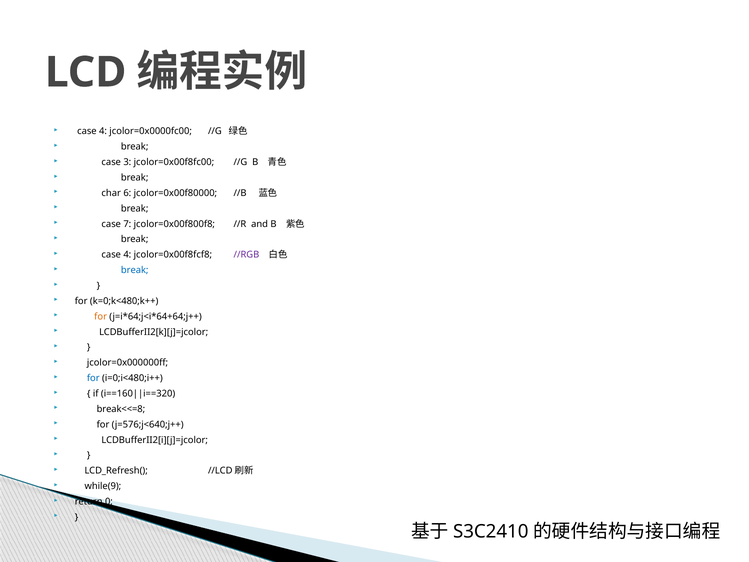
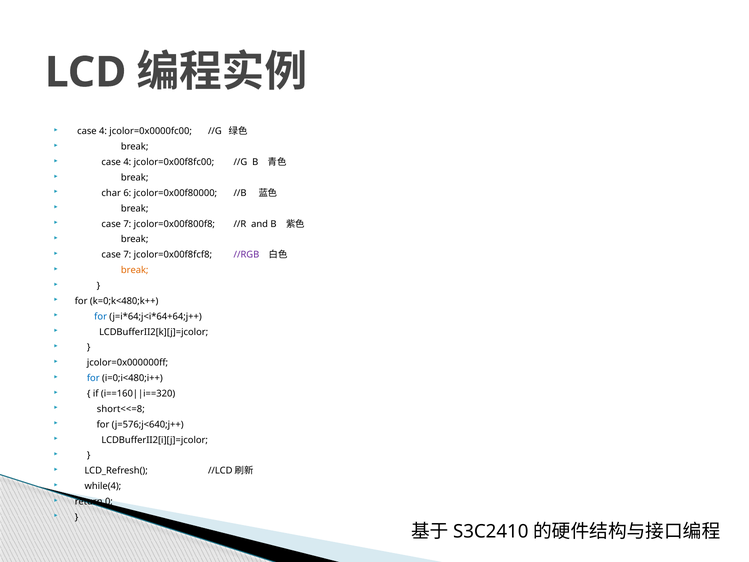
3 at (127, 162): 3 -> 4
4 at (127, 255): 4 -> 7
break at (135, 270) colour: blue -> orange
for at (101, 316) colour: orange -> blue
break<<=8: break<<=8 -> short<<=8
while(9: while(9 -> while(4
